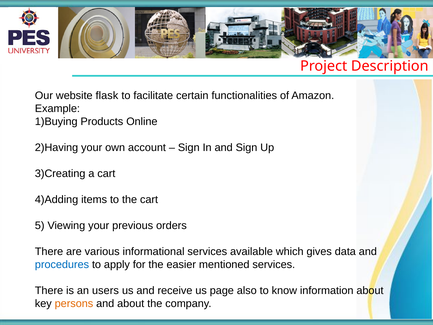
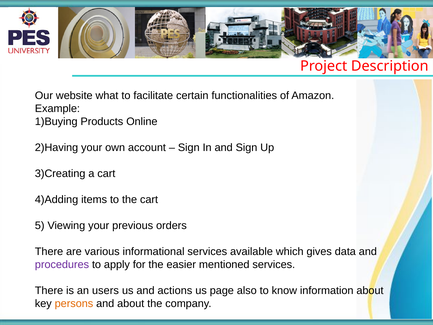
flask: flask -> what
procedures colour: blue -> purple
receive: receive -> actions
